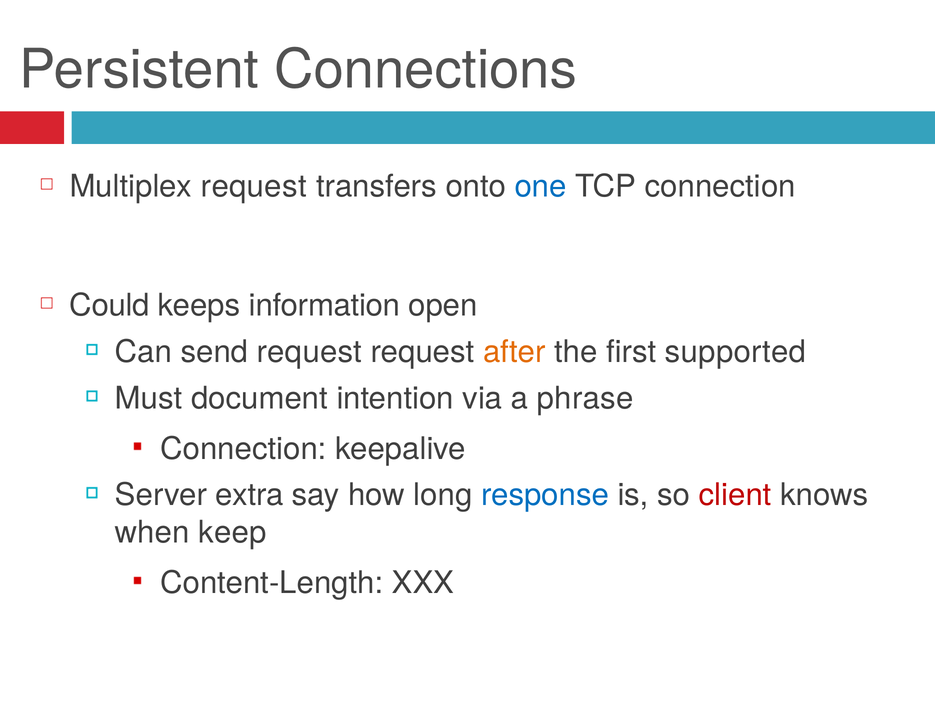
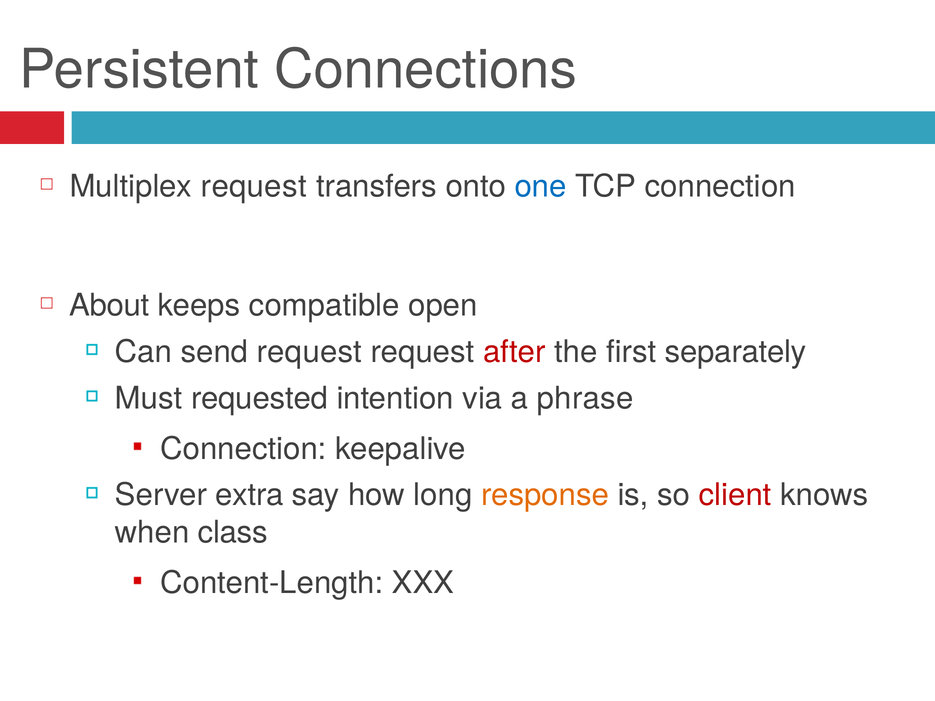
Could: Could -> About
information: information -> compatible
after colour: orange -> red
supported: supported -> separately
document: document -> requested
response colour: blue -> orange
keep: keep -> class
